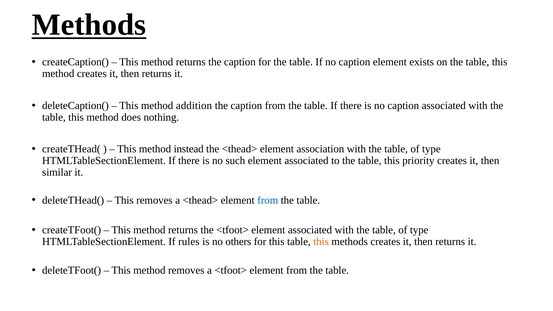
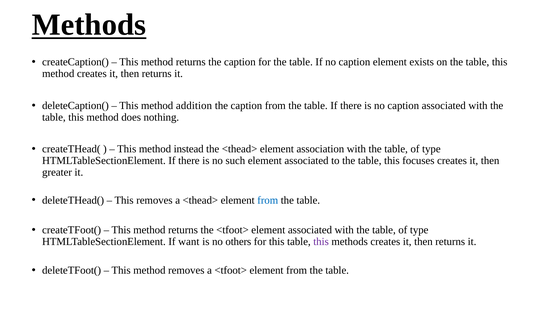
priority: priority -> focuses
similar: similar -> greater
rules: rules -> want
this at (321, 242) colour: orange -> purple
